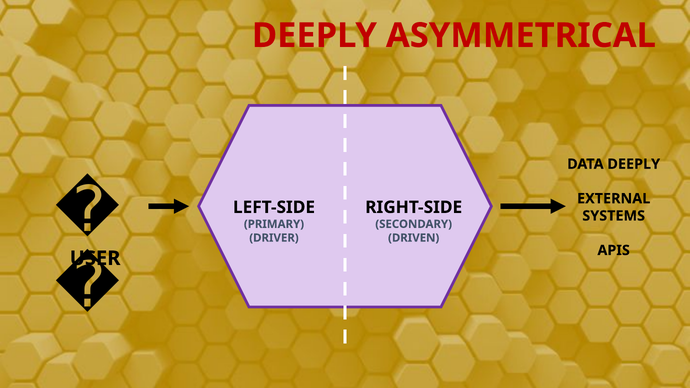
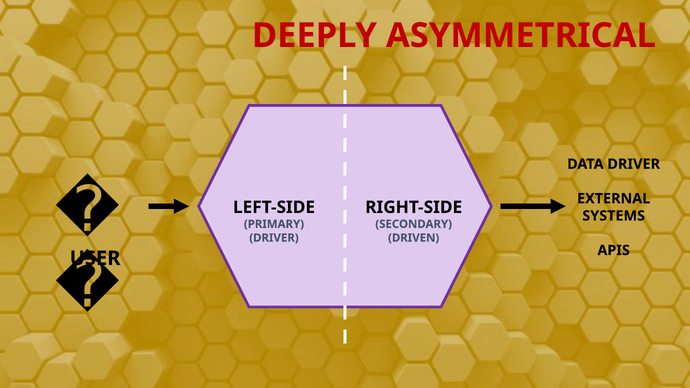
DATA DEEPLY: DEEPLY -> DRIVER
